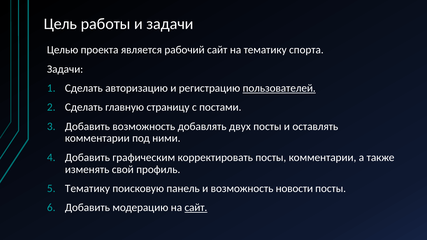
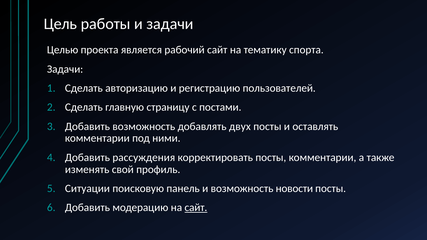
пользователей underline: present -> none
графическим: графическим -> рассуждения
Тематику at (87, 189): Тематику -> Ситуации
